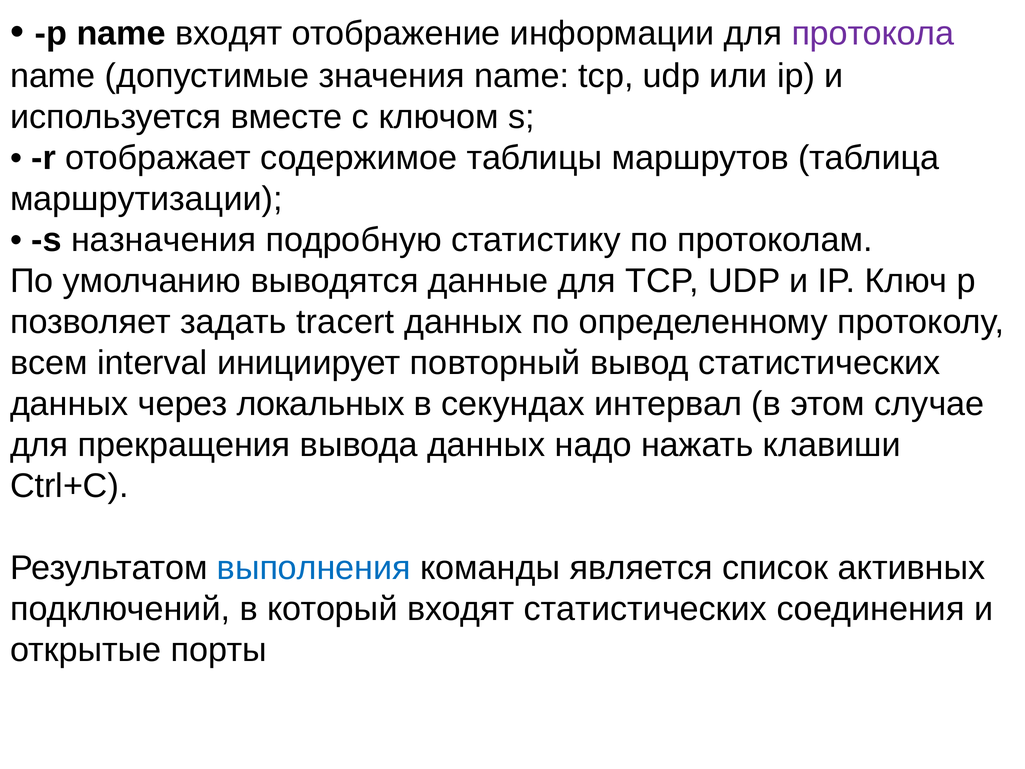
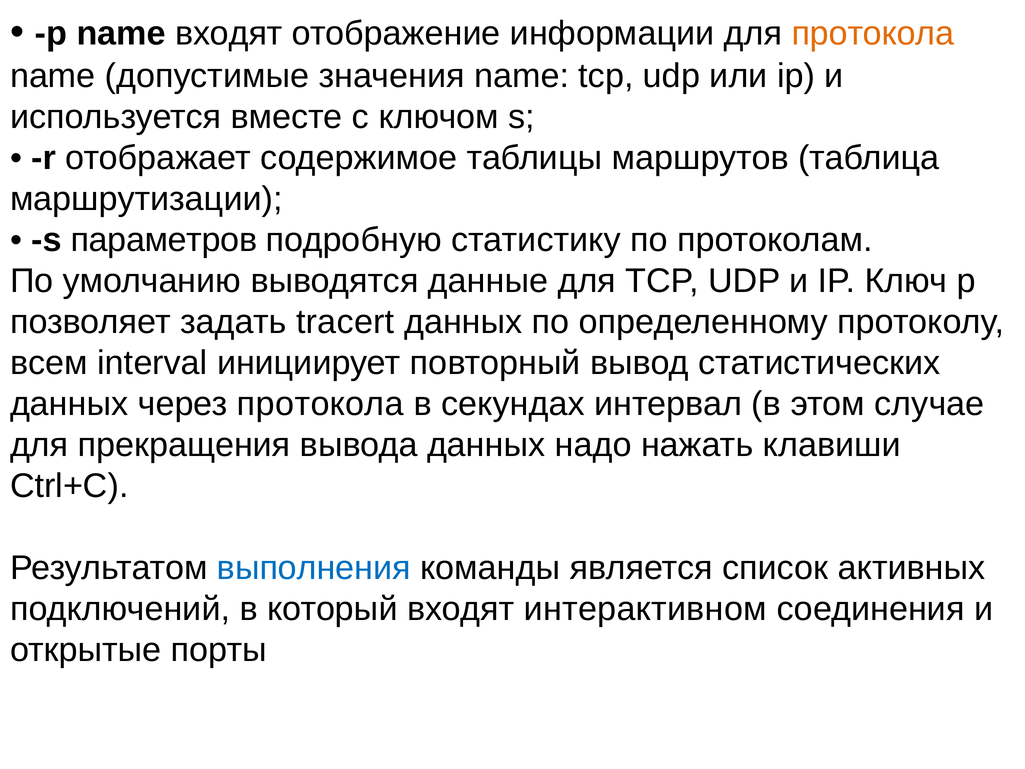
протокола at (873, 34) colour: purple -> orange
назначения: назначения -> параметров
через локальных: локальных -> протокола
входят статистических: статистических -> интерактивном
